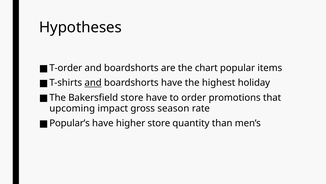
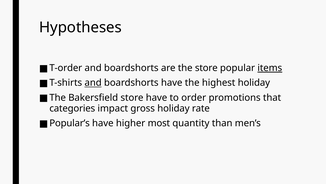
the chart: chart -> store
items underline: none -> present
upcoming: upcoming -> categories
gross season: season -> holiday
higher store: store -> most
